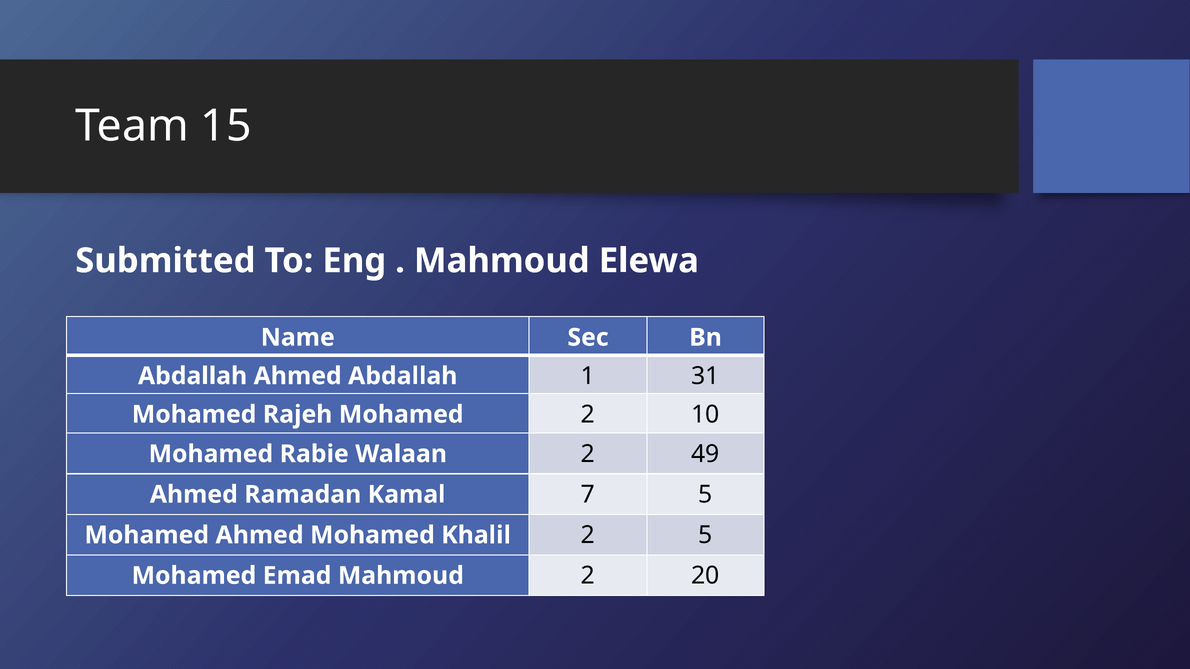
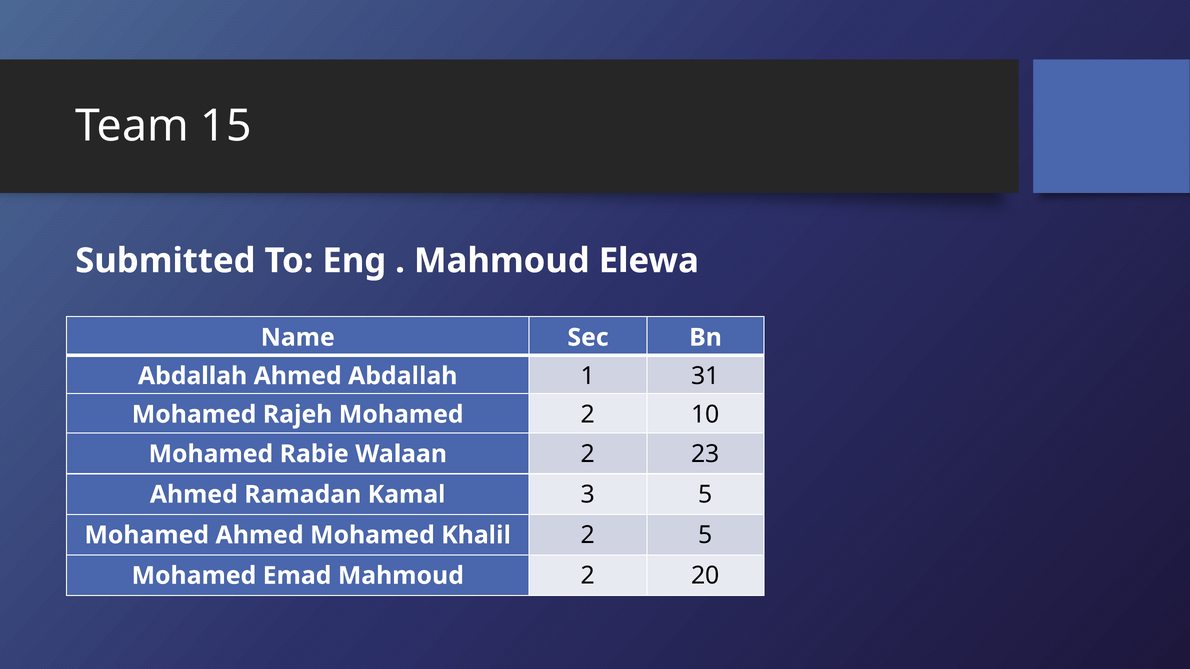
49: 49 -> 23
7: 7 -> 3
